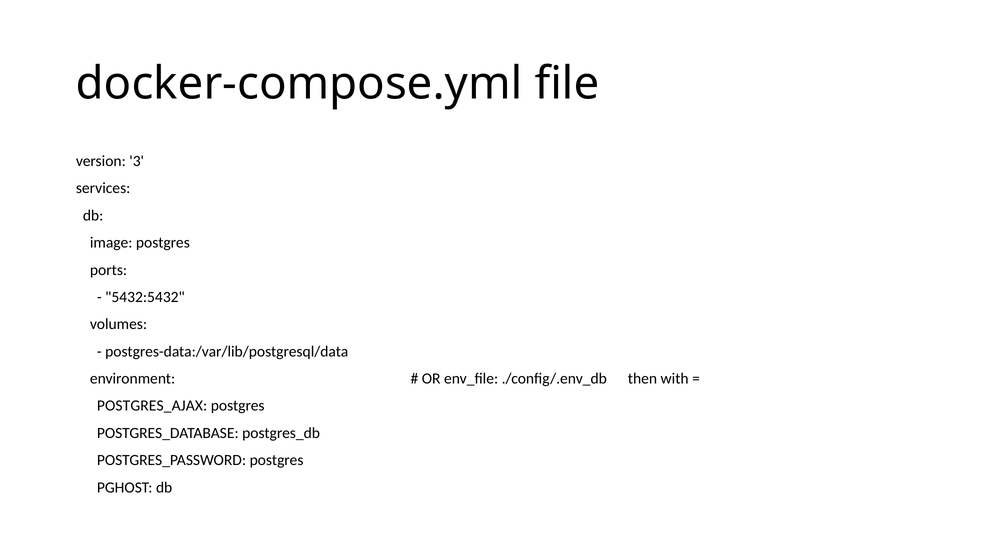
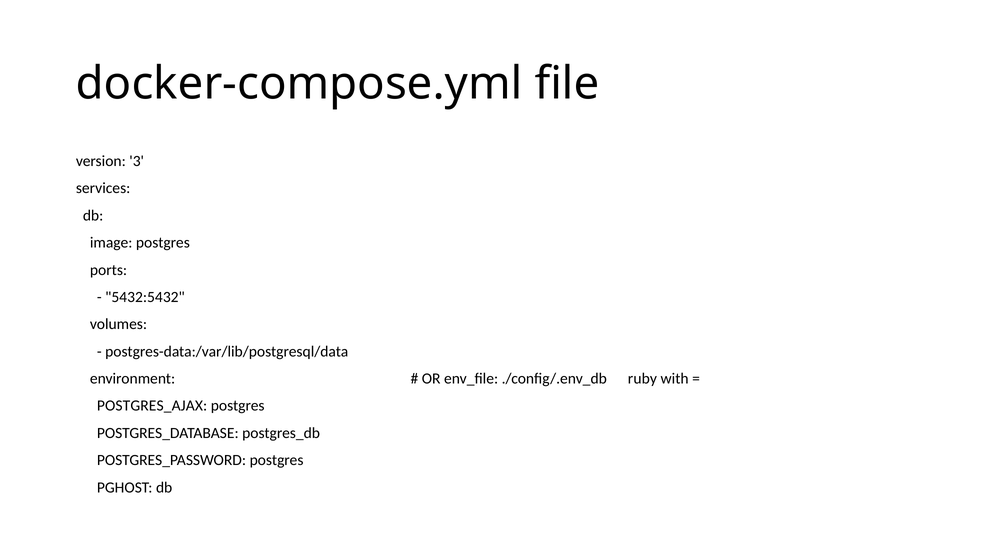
then: then -> ruby
